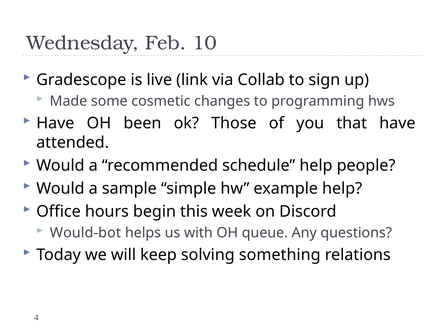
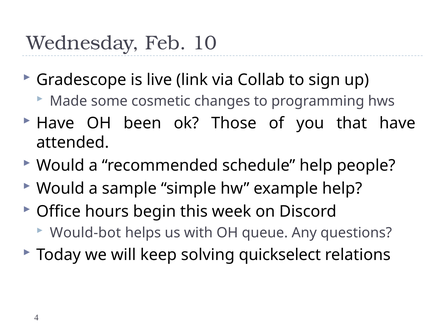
something: something -> quickselect
